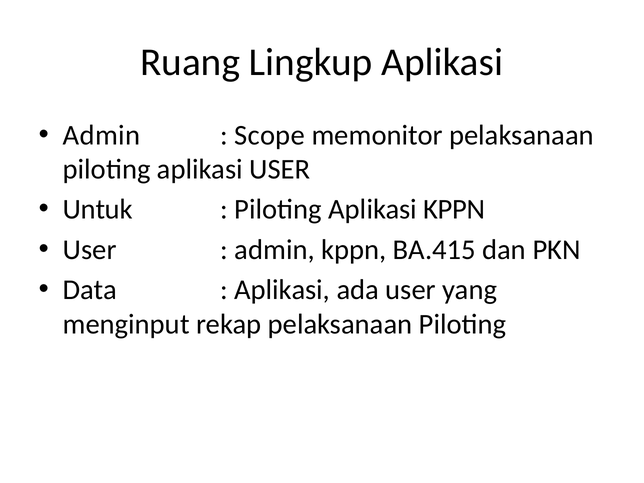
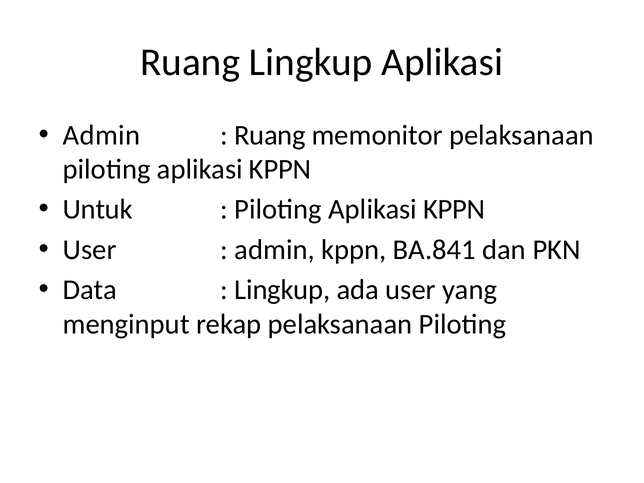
Scope at (270, 135): Scope -> Ruang
USER at (280, 169): USER -> KPPN
BA.415: BA.415 -> BA.841
Aplikasi at (282, 290): Aplikasi -> Lingkup
